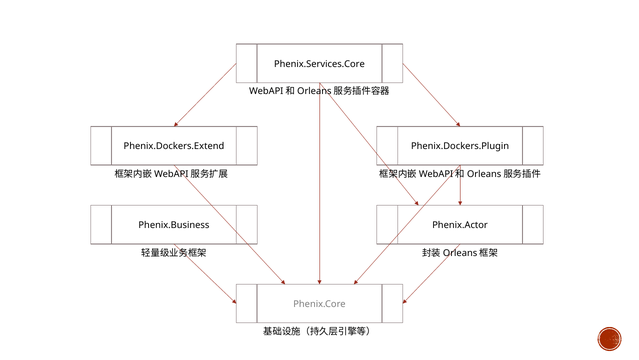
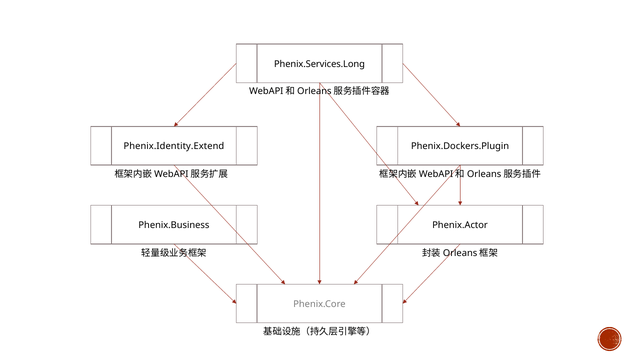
Phenix.Services.Core: Phenix.Services.Core -> Phenix.Services.Long
Phenix.Dockers.Extend: Phenix.Dockers.Extend -> Phenix.Identity.Extend
